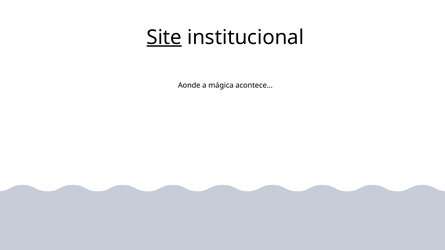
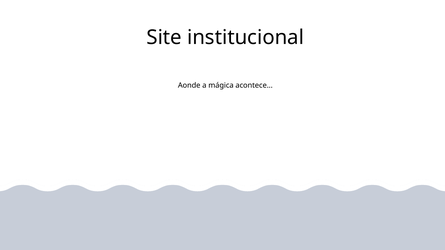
Site underline: present -> none
